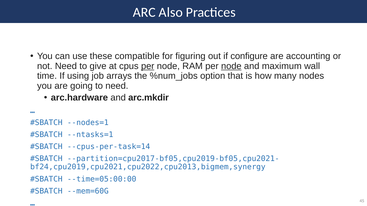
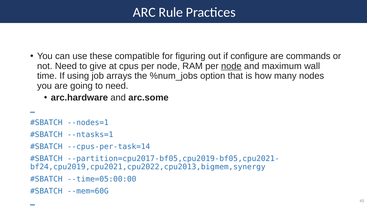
Also: Also -> Rule
accounting: accounting -> commands
per at (148, 66) underline: present -> none
arc.mkdir: arc.mkdir -> arc.some
